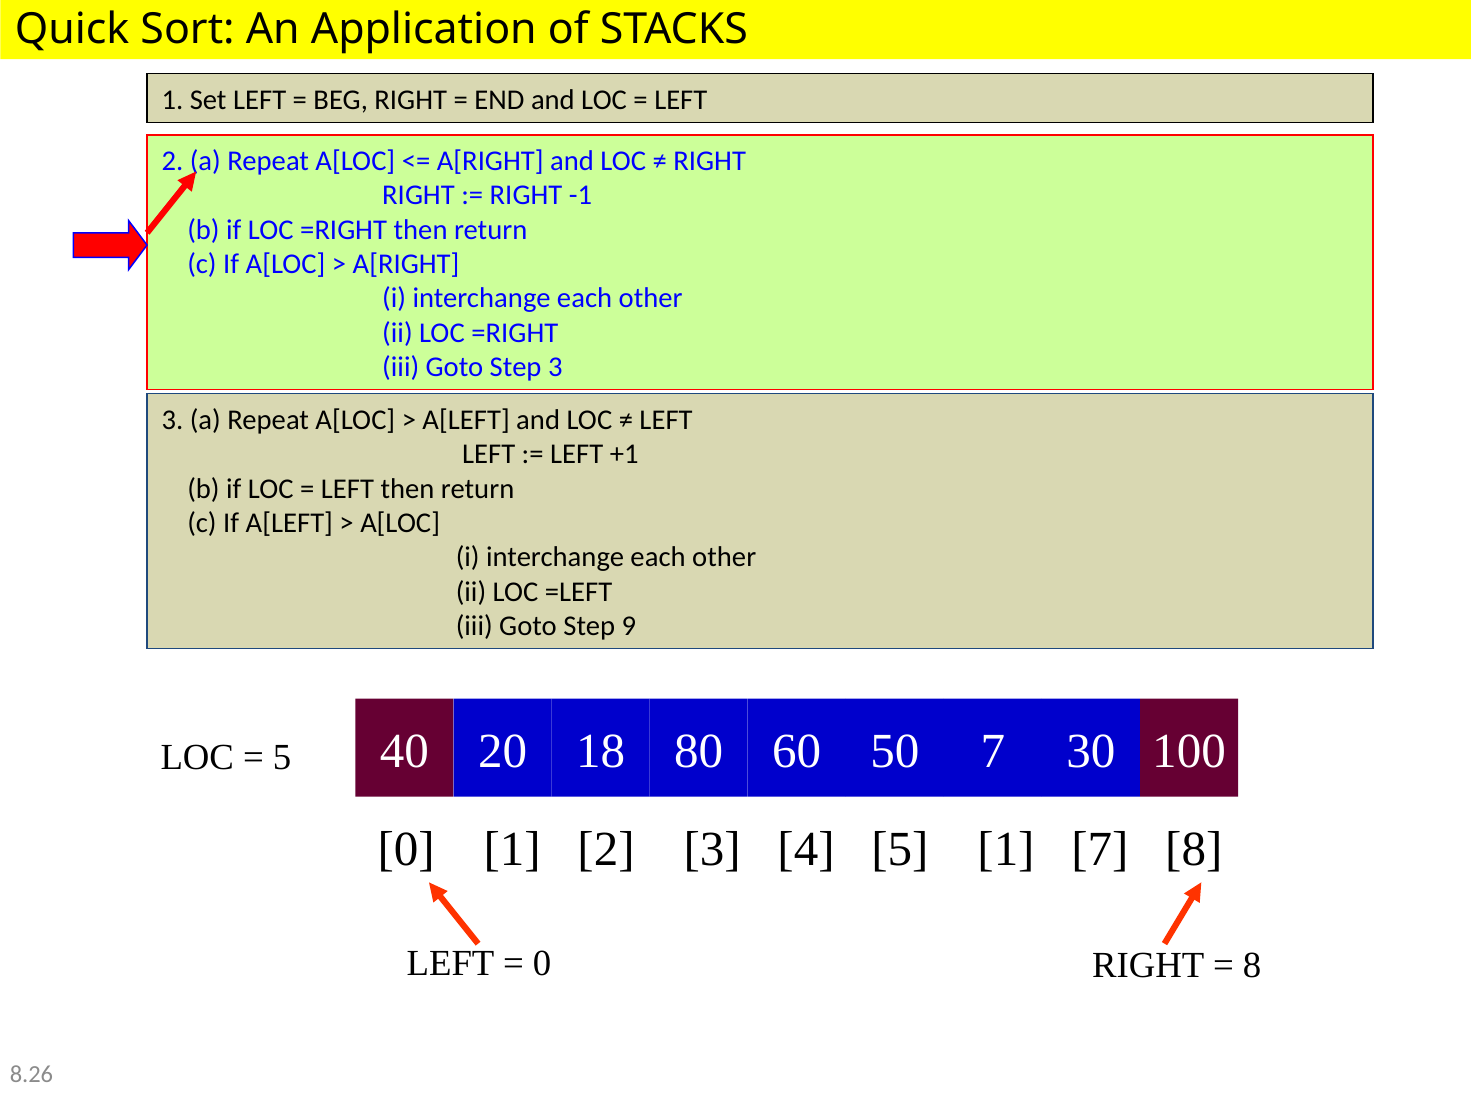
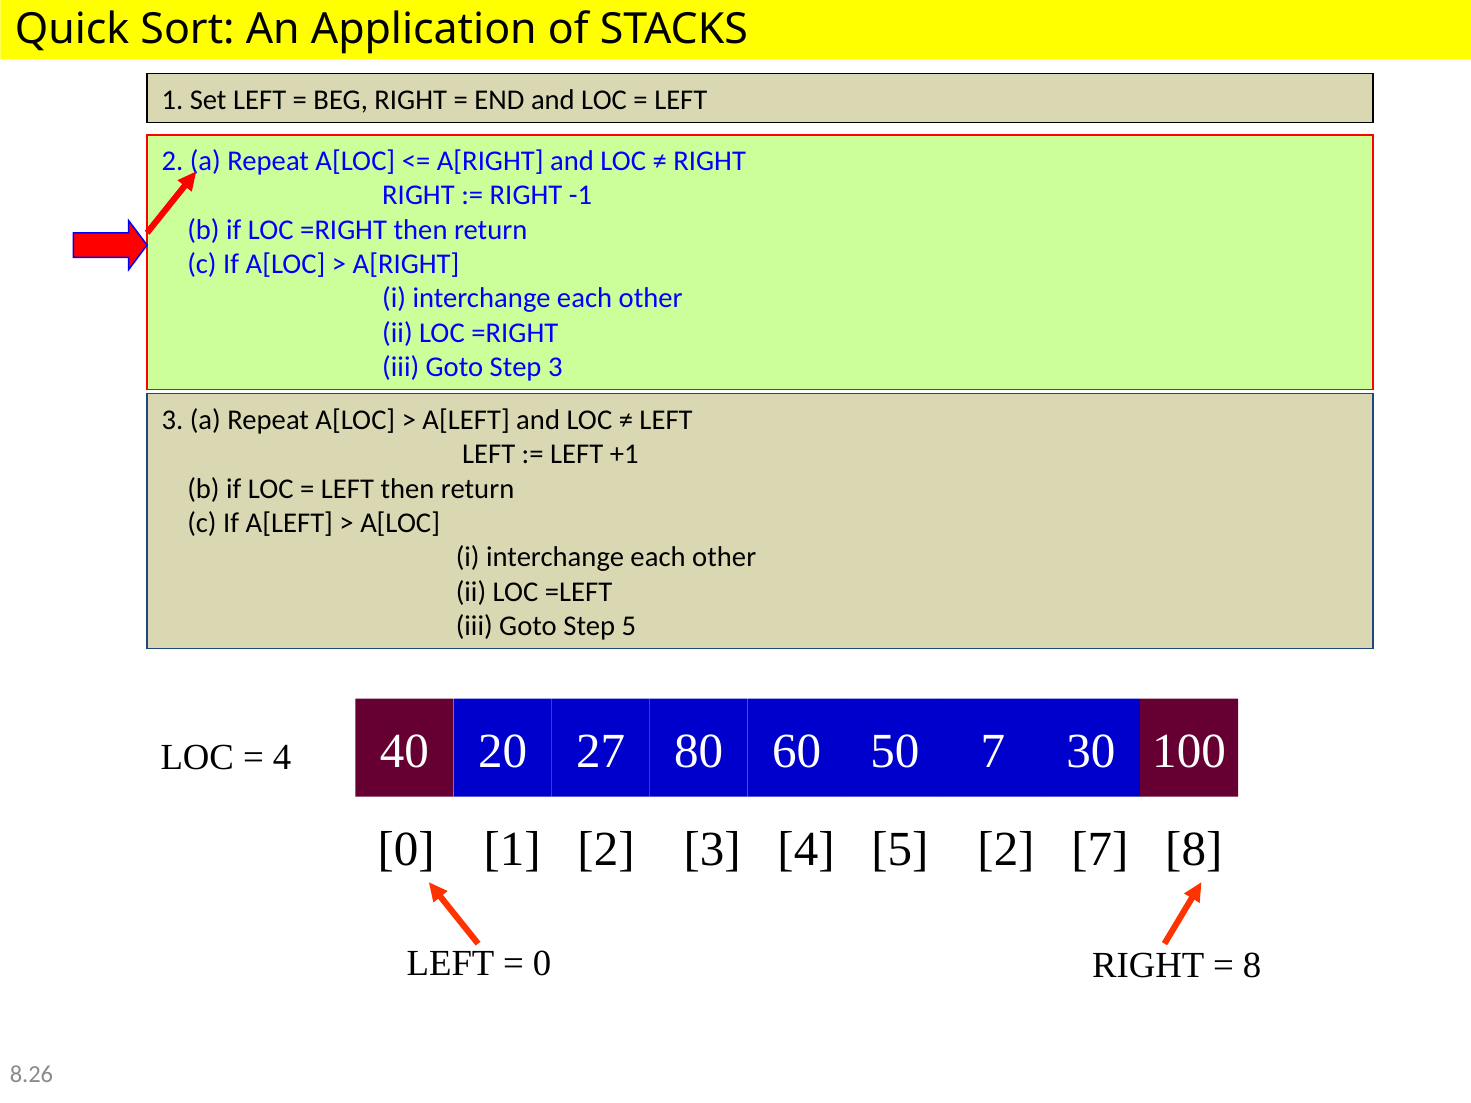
Step 9: 9 -> 5
18: 18 -> 27
5 at (282, 757): 5 -> 4
5 1: 1 -> 2
